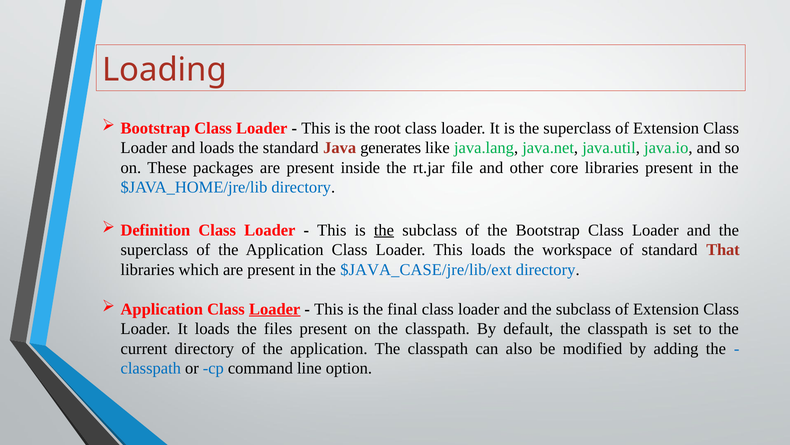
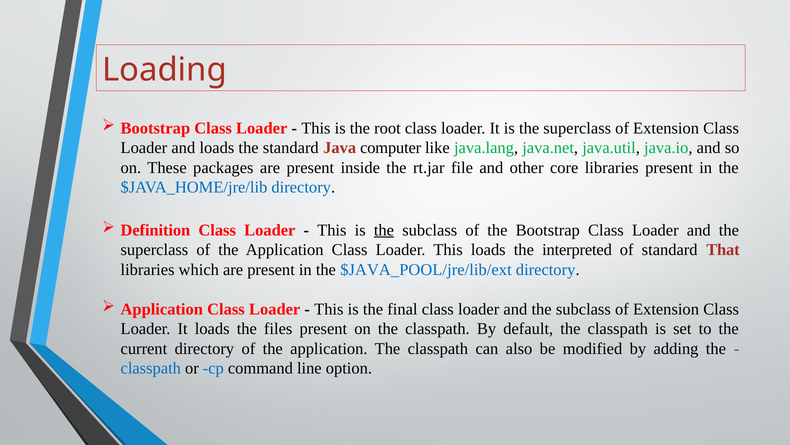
generates: generates -> computer
workspace: workspace -> interpreted
$JAVA_CASE/jre/lib/ext: $JAVA_CASE/jre/lib/ext -> $JAVA_POOL/jre/lib/ext
Loader at (275, 309) underline: present -> none
